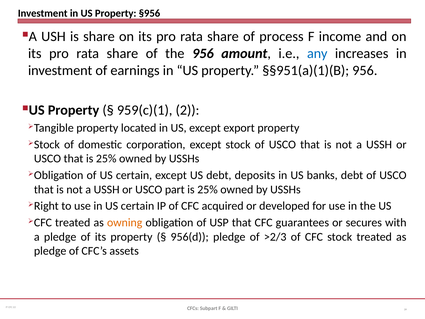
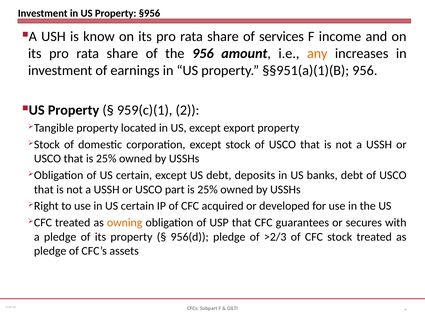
is share: share -> know
process: process -> services
any colour: blue -> orange
